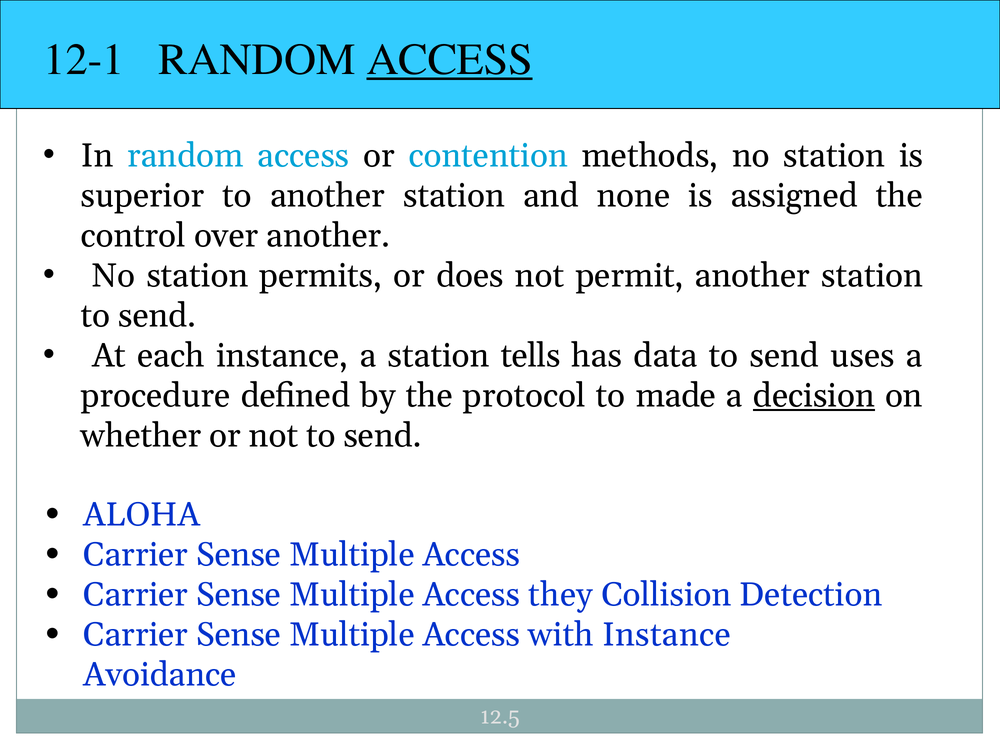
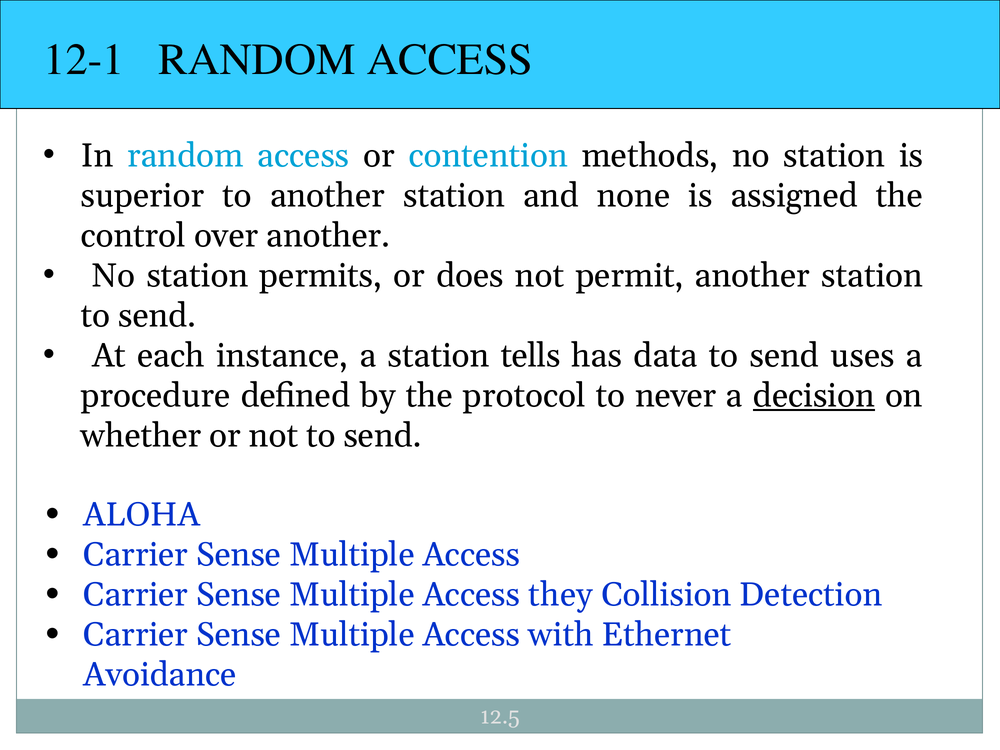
ACCESS at (450, 60) underline: present -> none
made: made -> never
with Instance: Instance -> Ethernet
